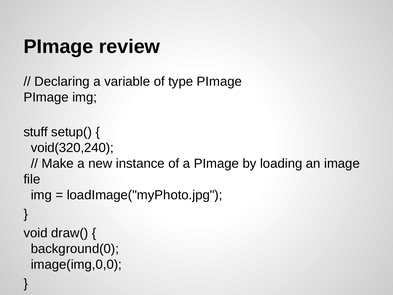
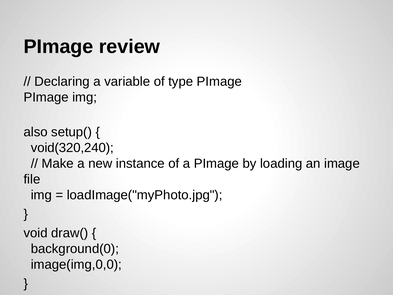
stuff: stuff -> also
